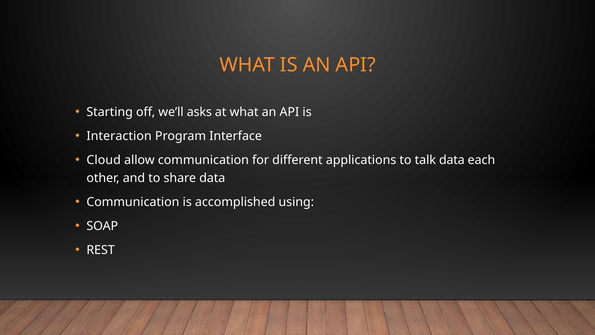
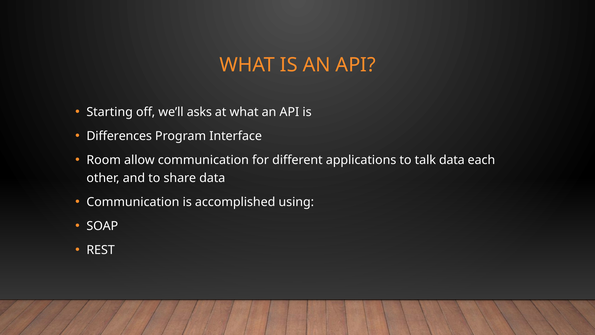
Interaction: Interaction -> Differences
Cloud: Cloud -> Room
